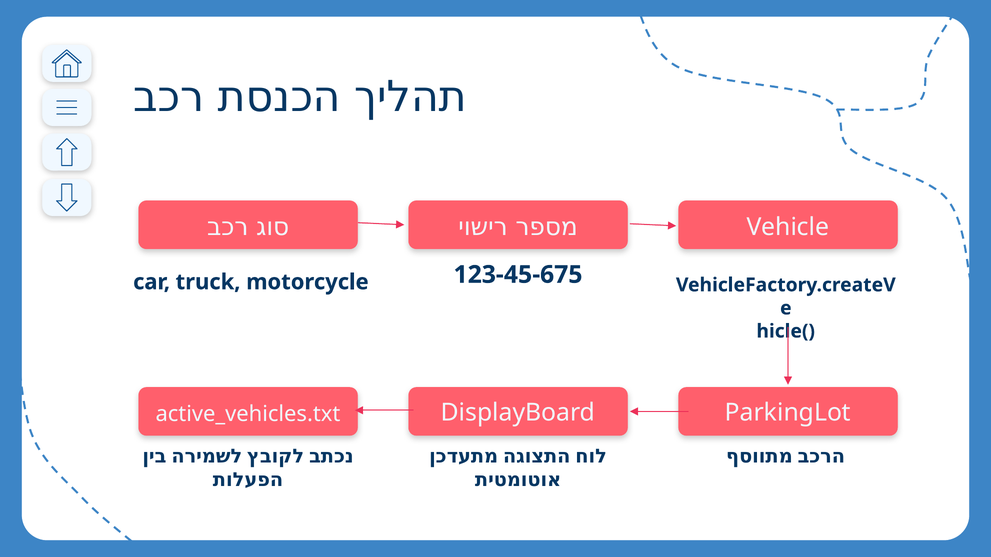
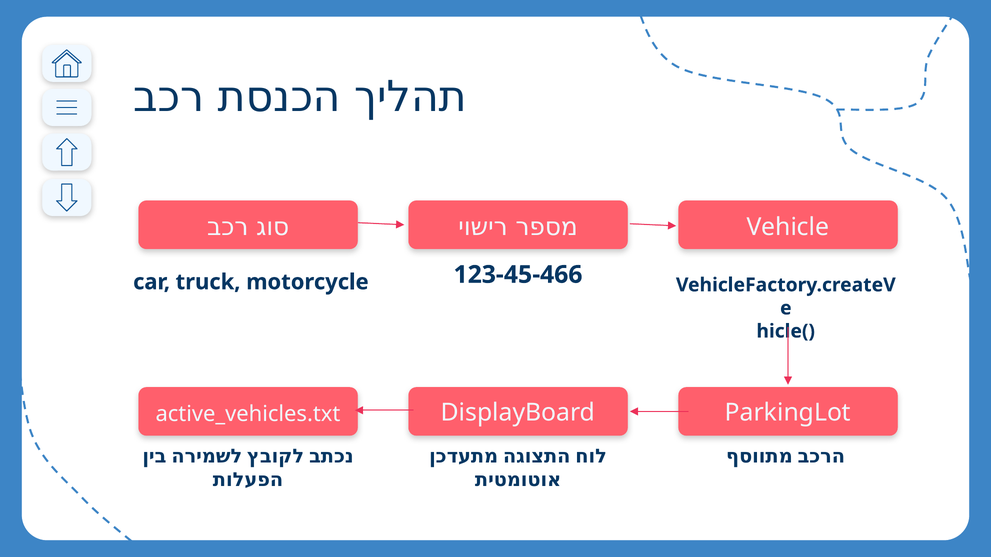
123-45-675: 123-45-675 -> 123-45-466
